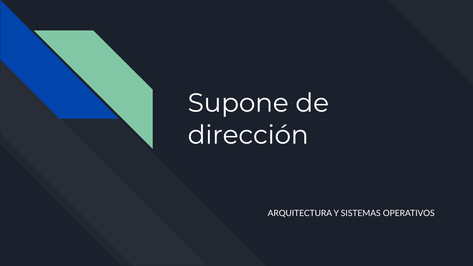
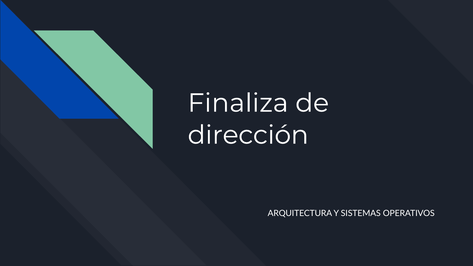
Supone: Supone -> Finaliza
